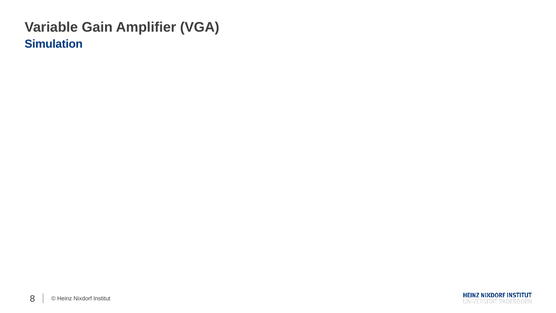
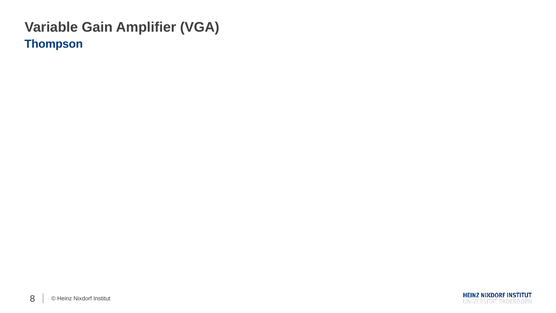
Simulation: Simulation -> Thompson
